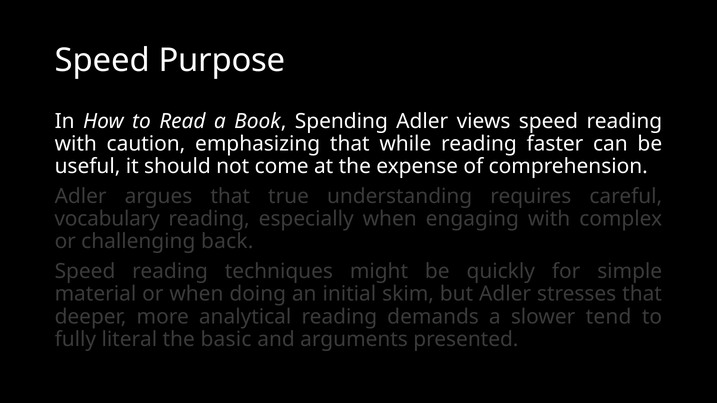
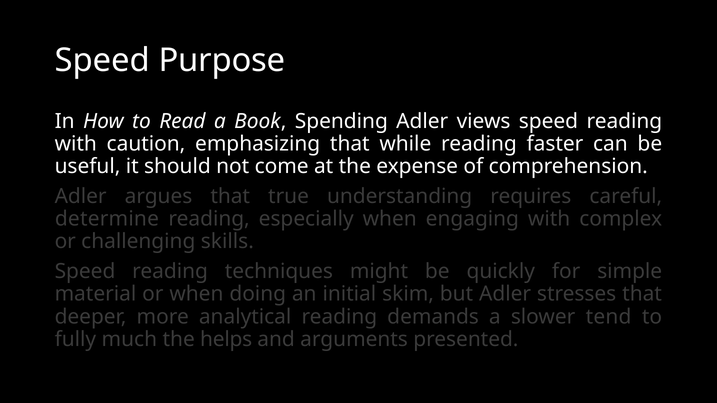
vocabulary: vocabulary -> determine
back: back -> skills
literal: literal -> much
basic: basic -> helps
